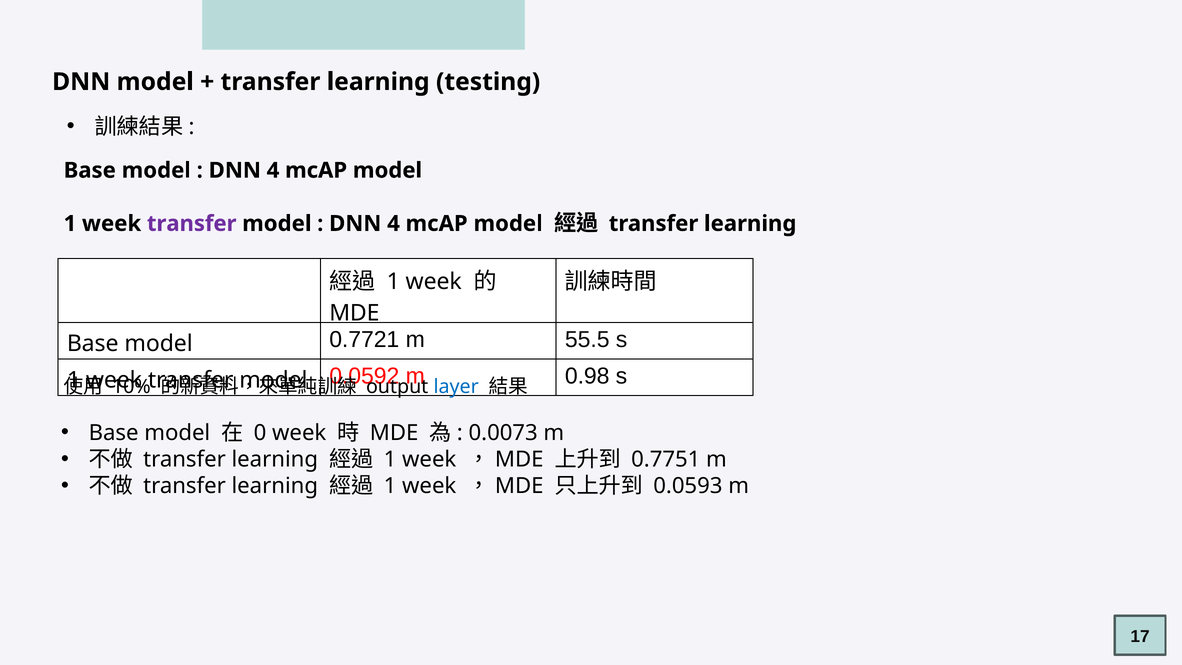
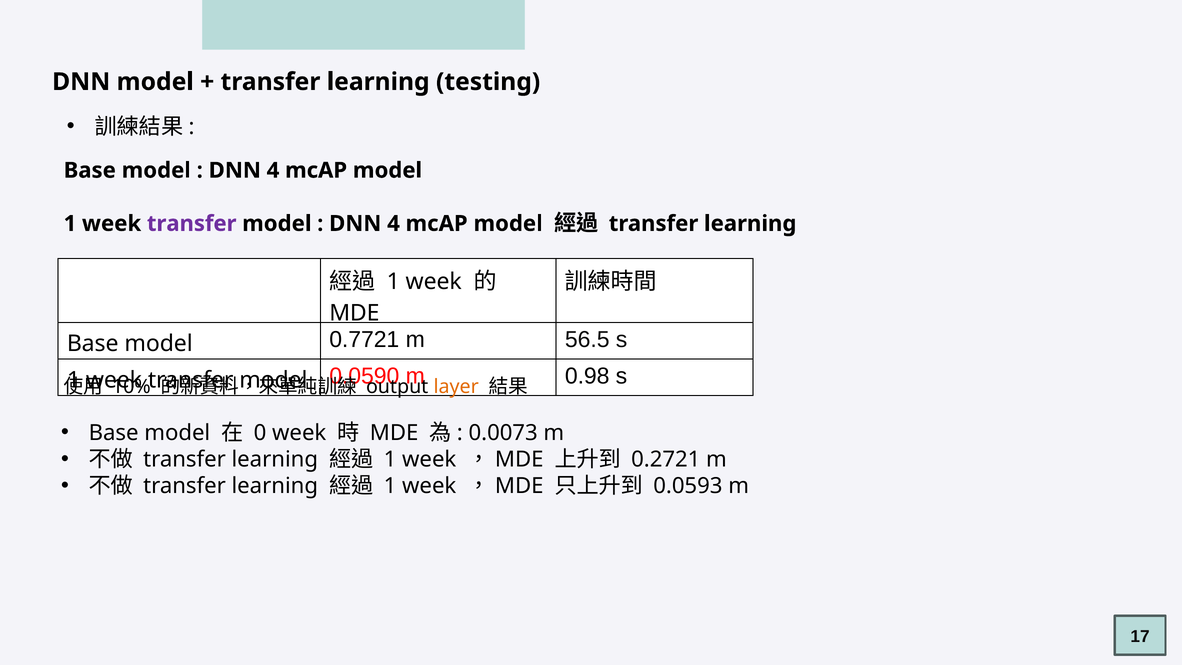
55.5: 55.5 -> 56.5
0.0592: 0.0592 -> 0.0590
layer colour: blue -> orange
0.7751: 0.7751 -> 0.2721
